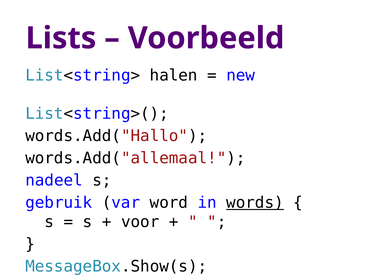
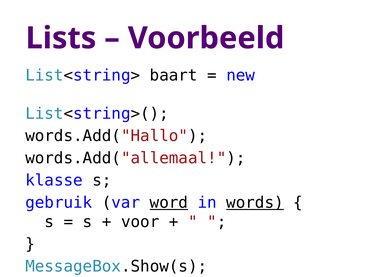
halen: halen -> baart
nadeel: nadeel -> klasse
word underline: none -> present
